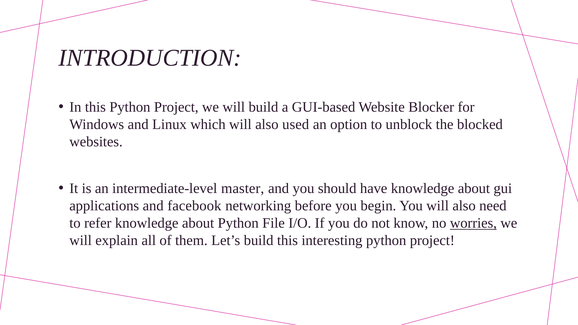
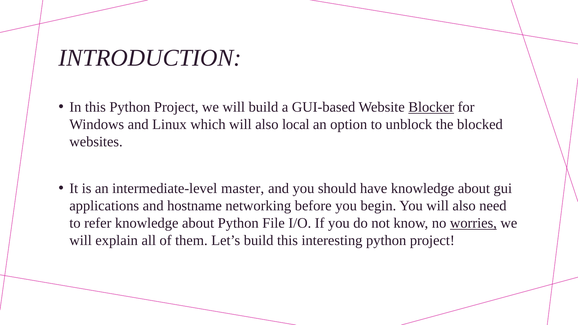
Blocker underline: none -> present
used: used -> local
facebook: facebook -> hostname
